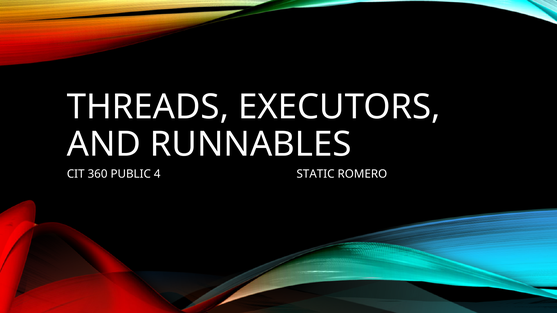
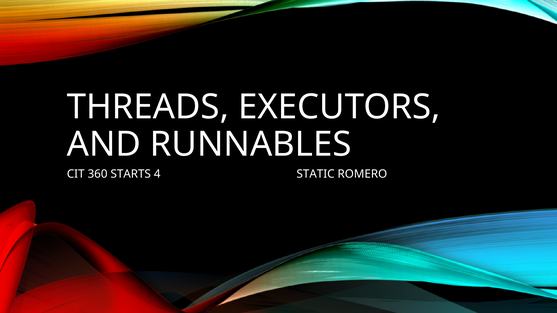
PUBLIC: PUBLIC -> STARTS
